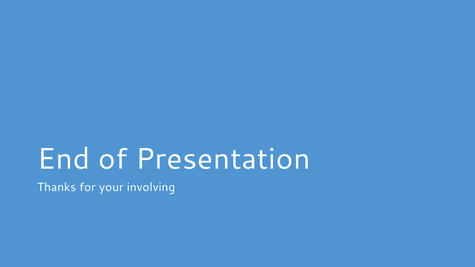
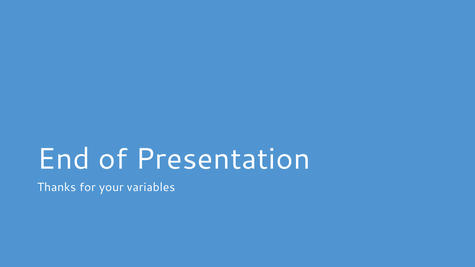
involving: involving -> variables
